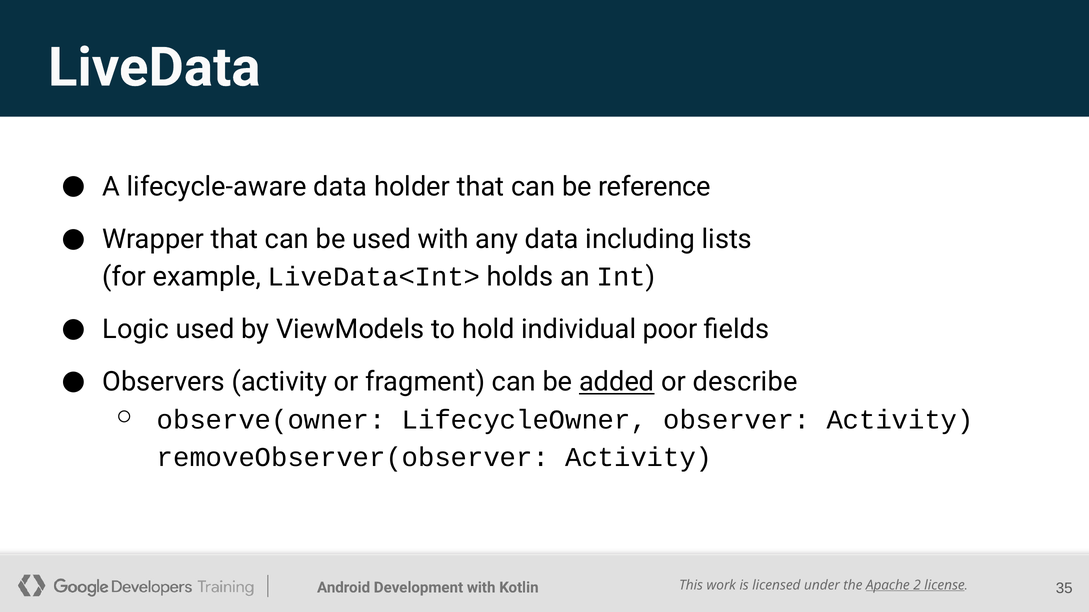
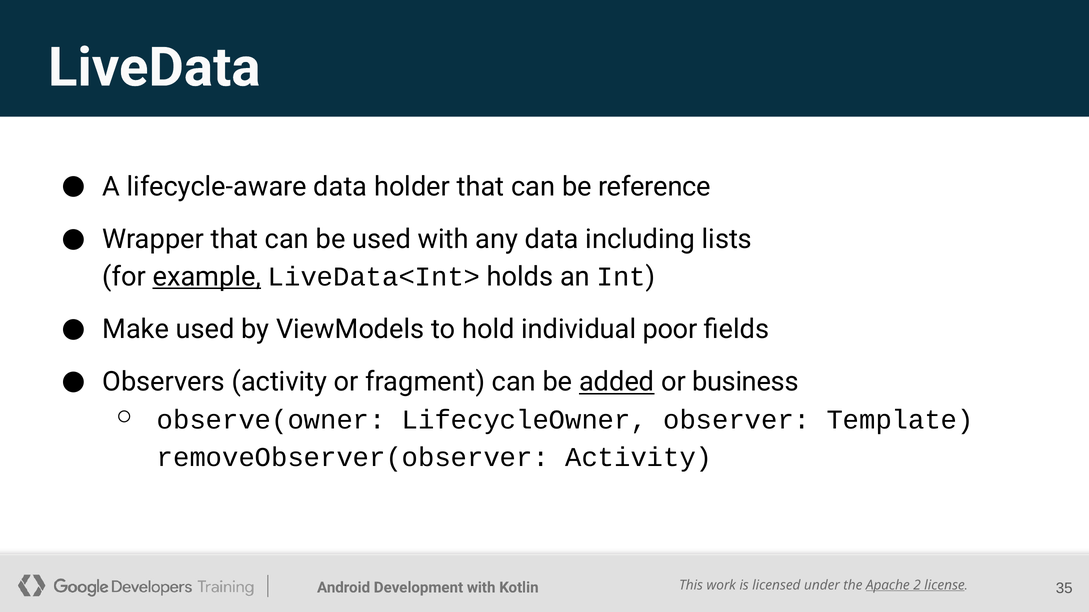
example underline: none -> present
Logic: Logic -> Make
describe: describe -> business
observer Activity: Activity -> Template
